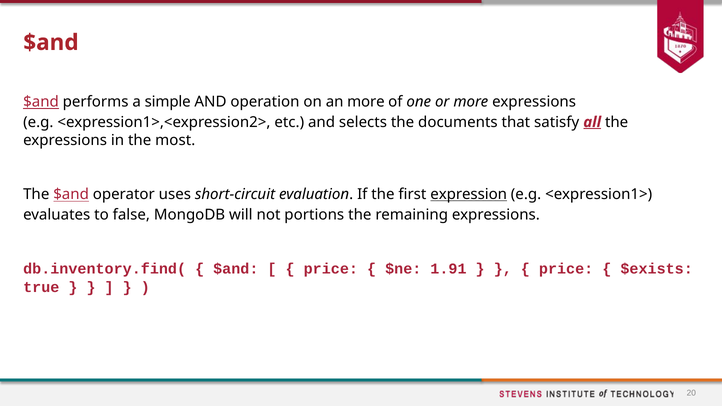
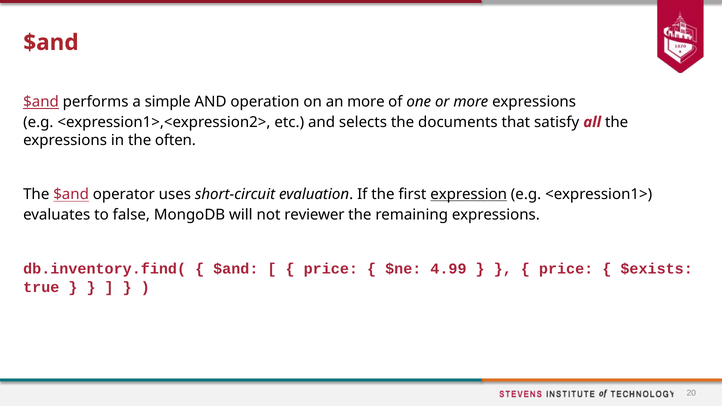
all underline: present -> none
most: most -> often
portions: portions -> reviewer
1.91: 1.91 -> 4.99
